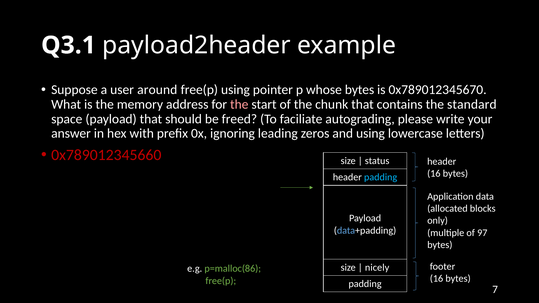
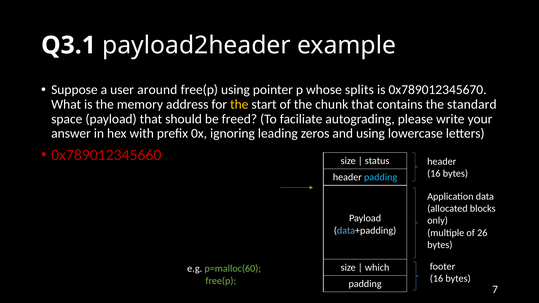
whose bytes: bytes -> splits
the at (239, 104) colour: pink -> yellow
97: 97 -> 26
nicely: nicely -> which
p=malloc(86: p=malloc(86 -> p=malloc(60
